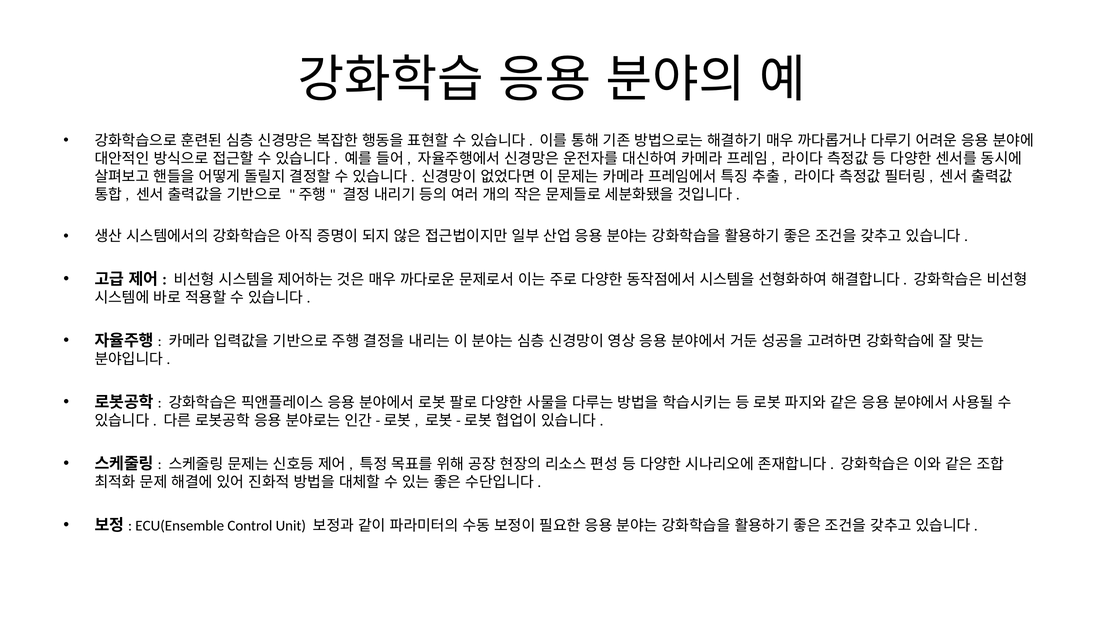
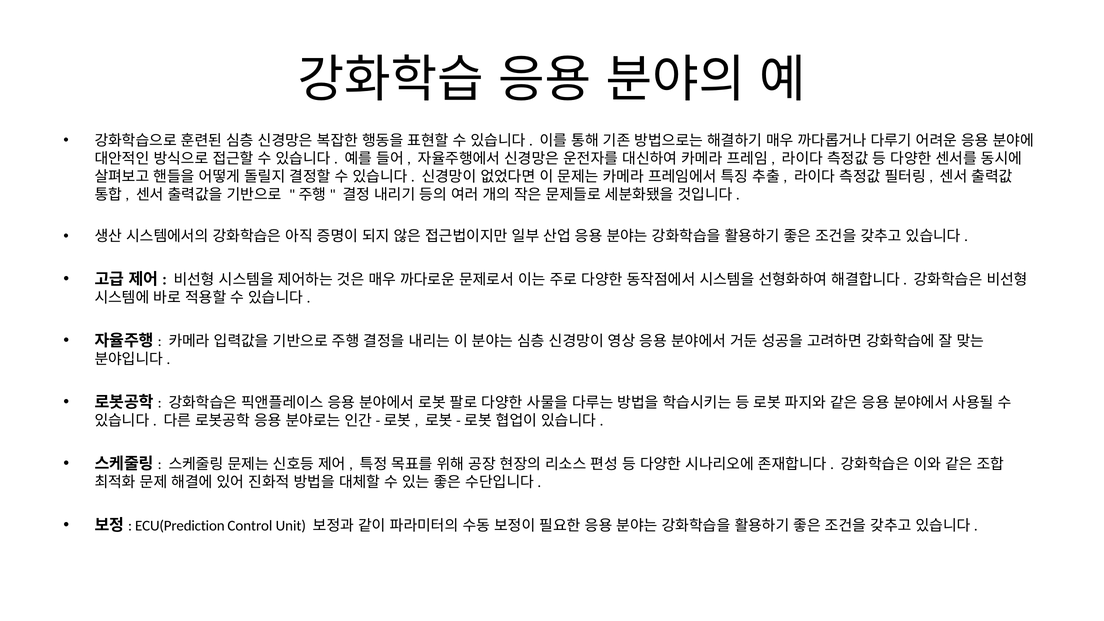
ECU(Ensemble: ECU(Ensemble -> ECU(Prediction
